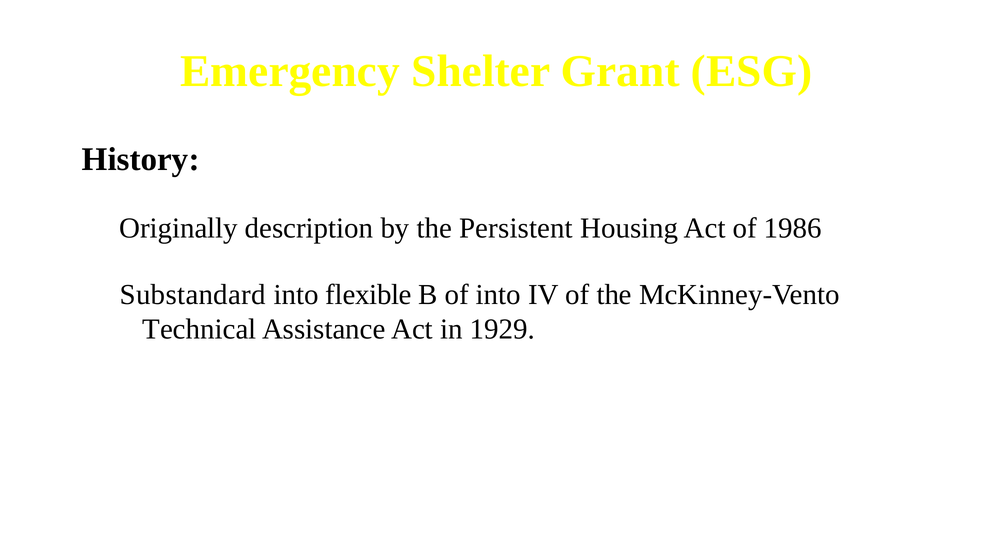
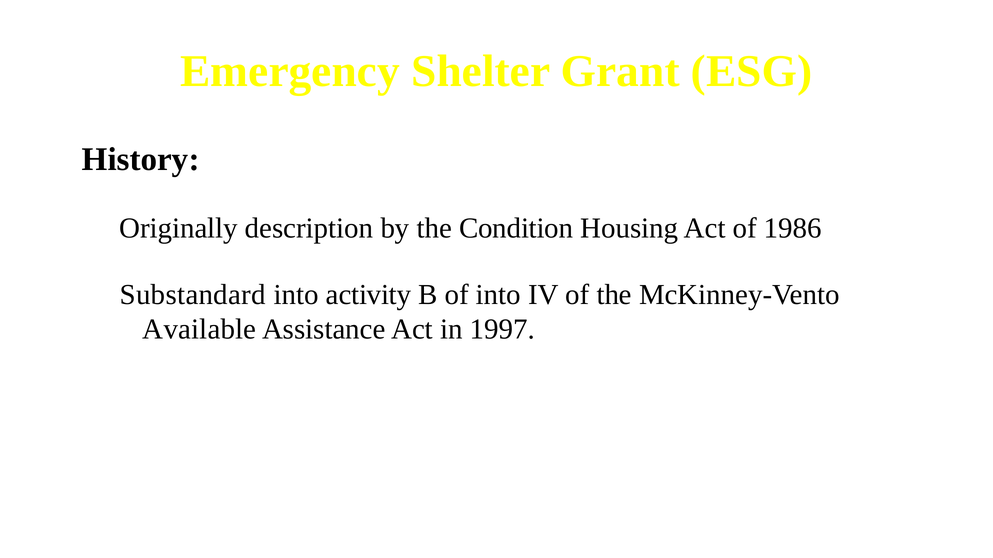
Persistent: Persistent -> Condition
flexible: flexible -> activity
Technical: Technical -> Available
1929: 1929 -> 1997
